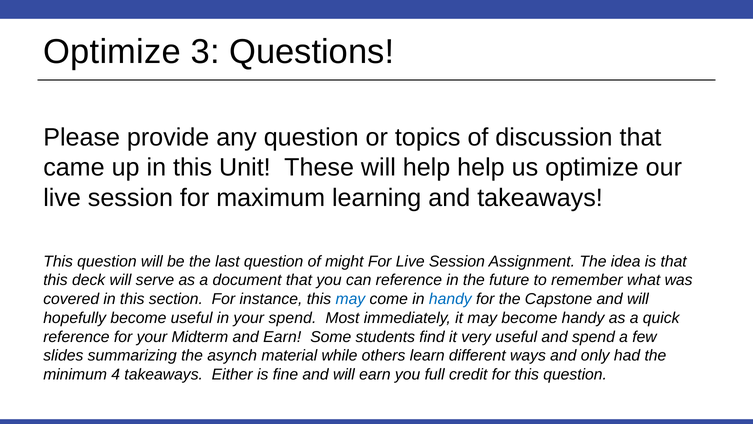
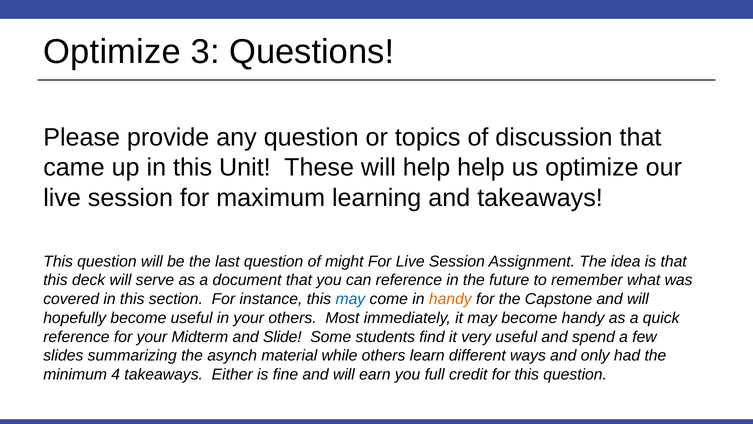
handy at (450, 299) colour: blue -> orange
your spend: spend -> others
and Earn: Earn -> Slide
